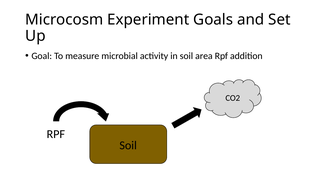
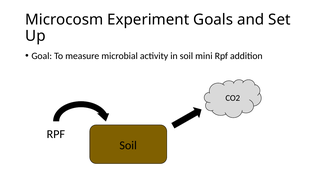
area: area -> mini
